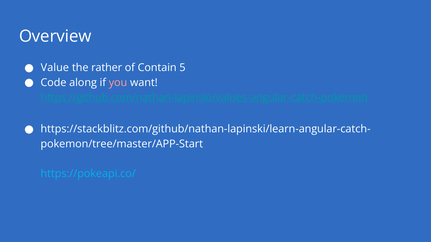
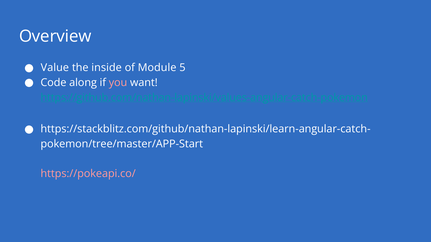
rather: rather -> inside
Contain: Contain -> Module
https://pokeapi.co/ colour: light blue -> pink
